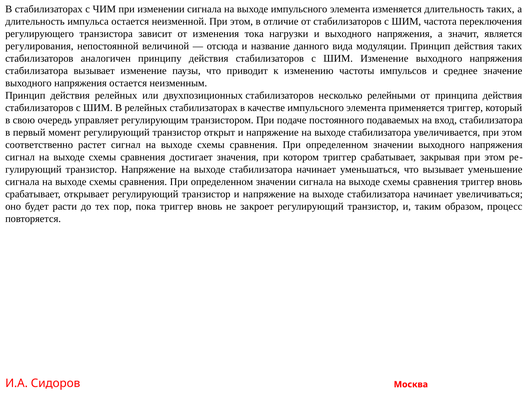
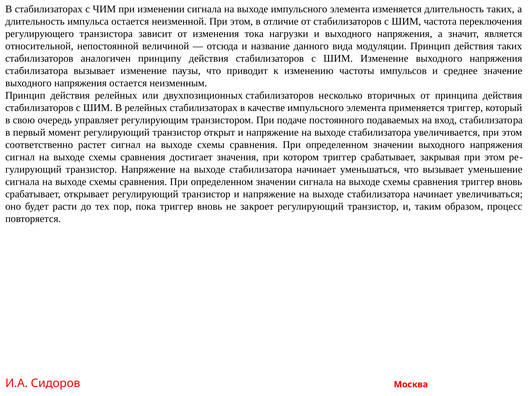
регулирования: регулирования -> относительной
релейными: релейными -> вторичных
